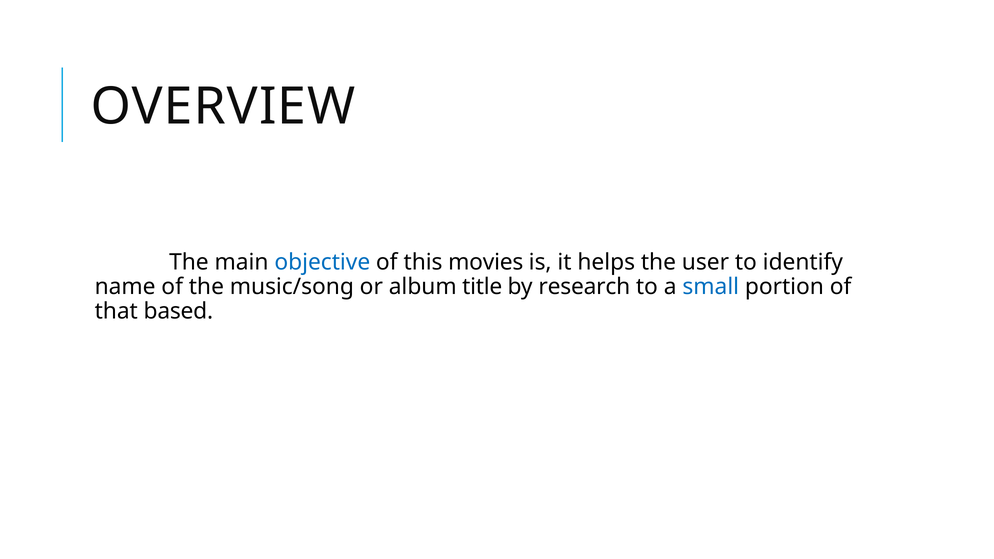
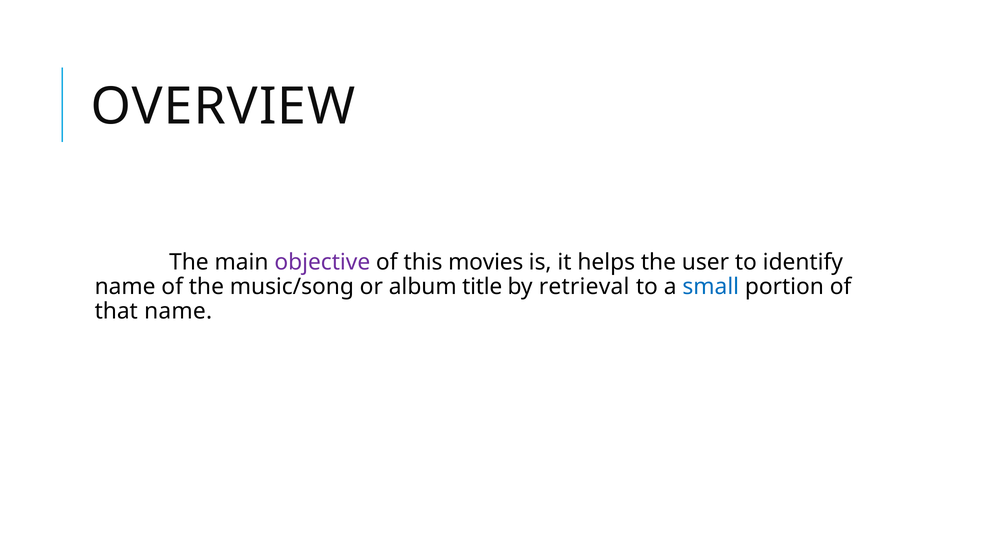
objective colour: blue -> purple
research: research -> retrieval
that based: based -> name
